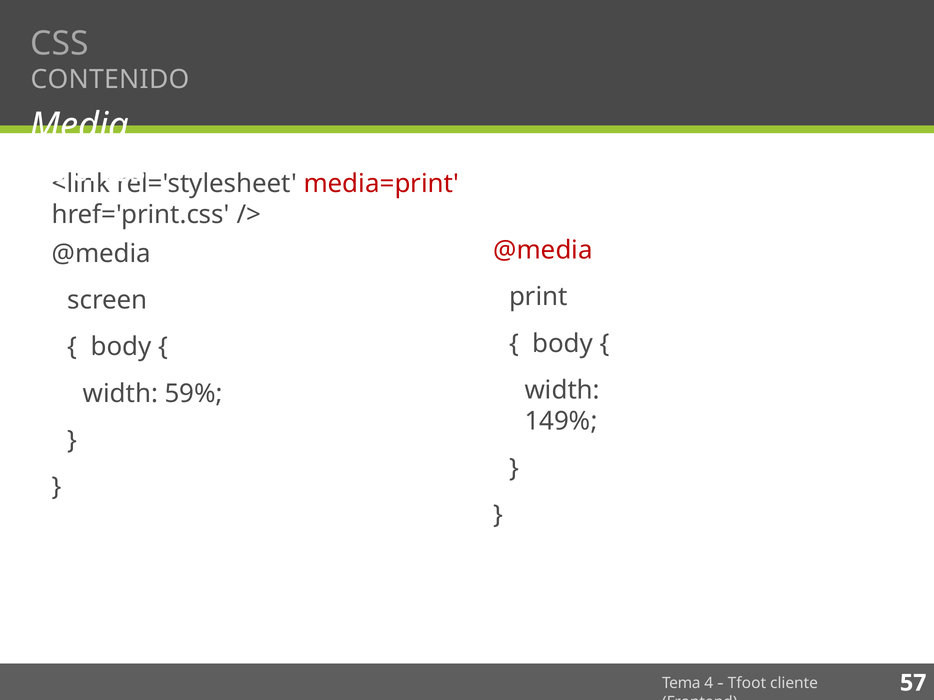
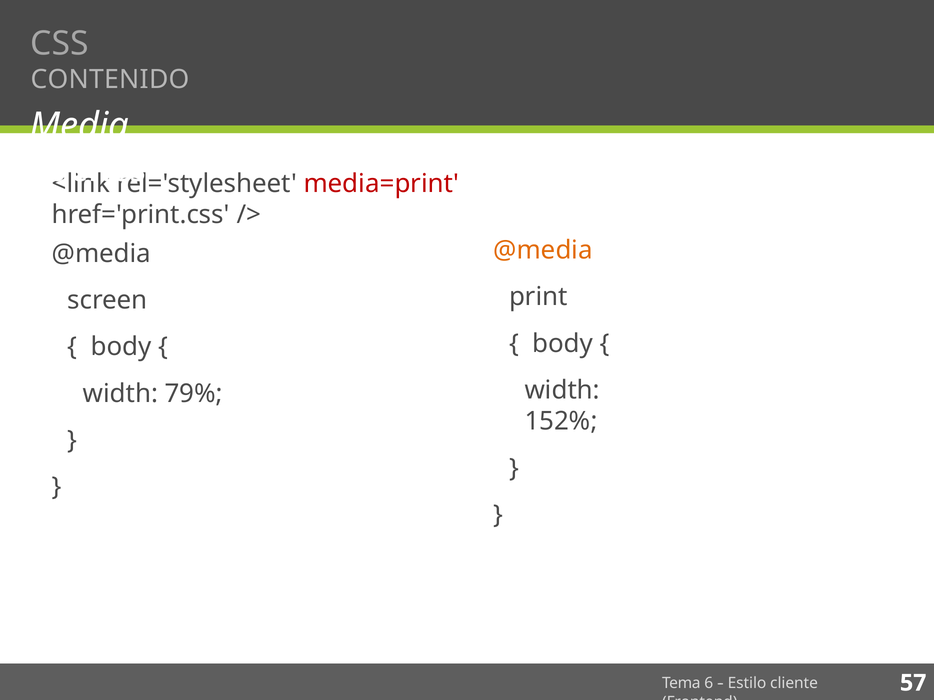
@media at (543, 250) colour: red -> orange
59%: 59% -> 79%
149%: 149% -> 152%
4: 4 -> 6
Tfoot: Tfoot -> Estilo
